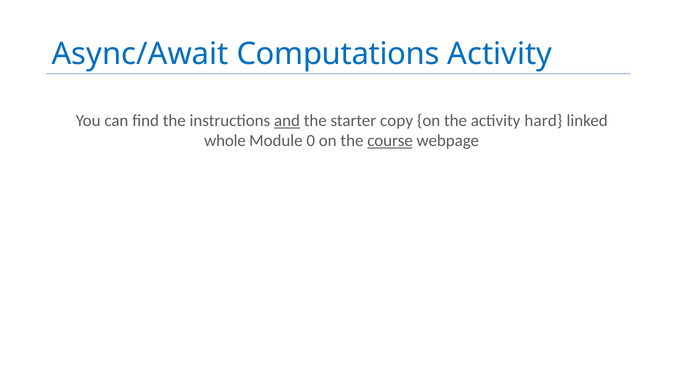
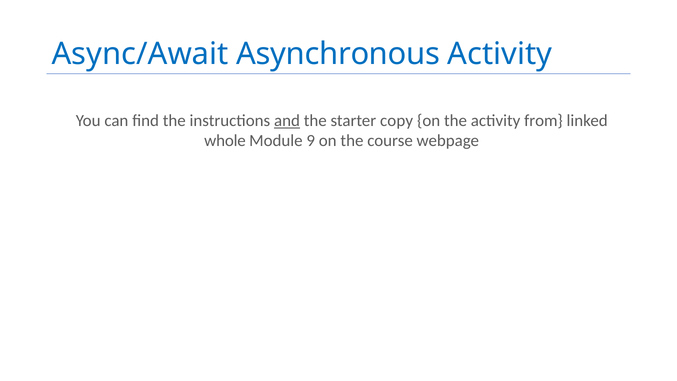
Computations: Computations -> Asynchronous
hard: hard -> from
0: 0 -> 9
course underline: present -> none
